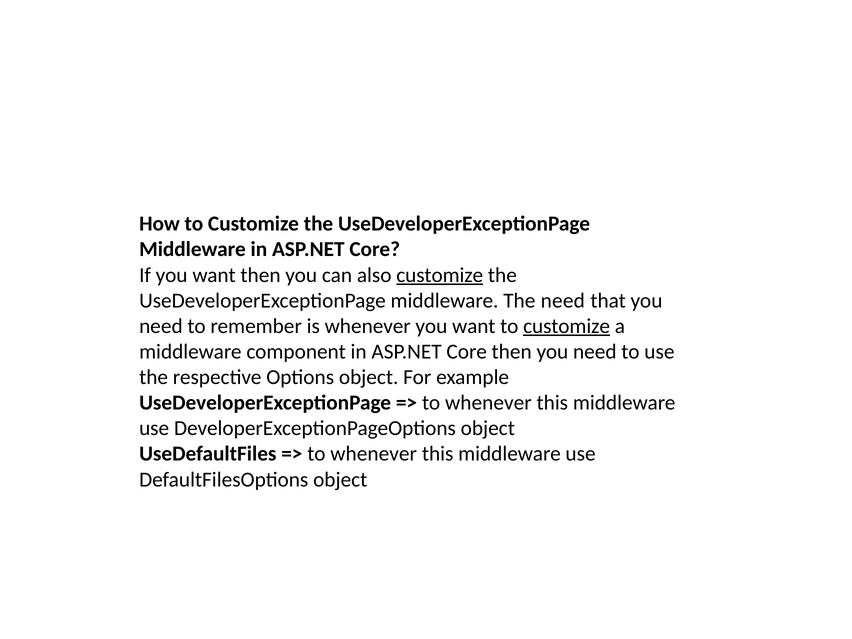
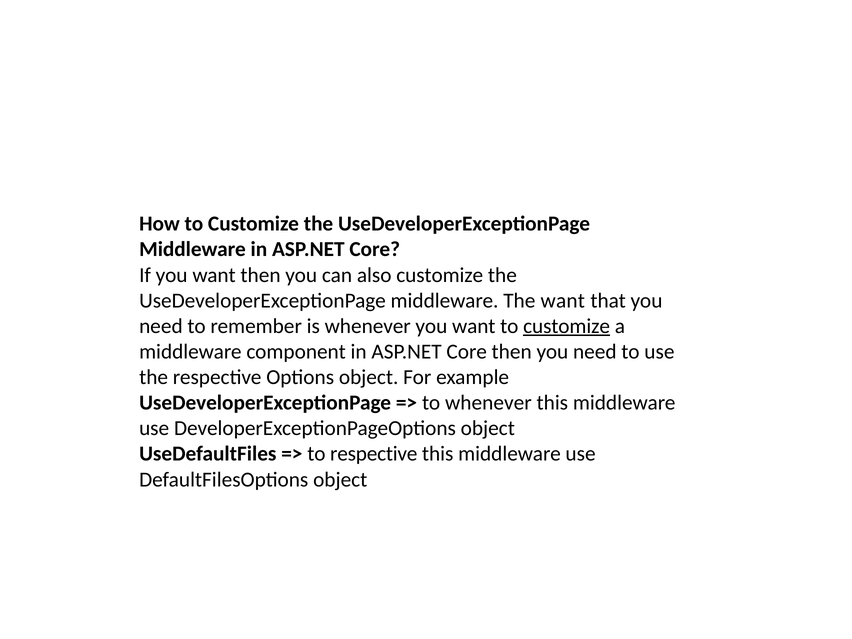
customize at (440, 275) underline: present -> none
The need: need -> want
whenever at (374, 454): whenever -> respective
